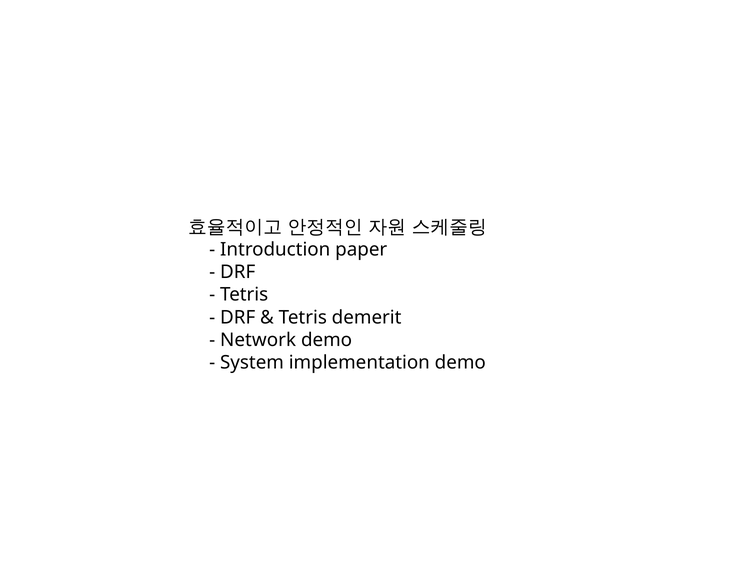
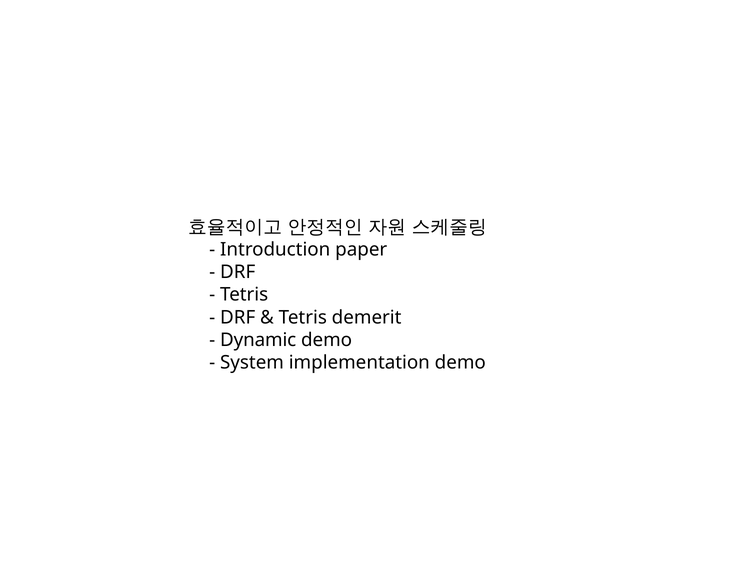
Network: Network -> Dynamic
